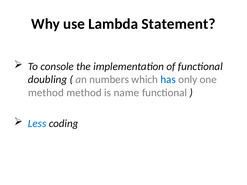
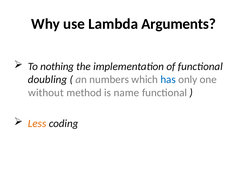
Statement: Statement -> Arguments
console: console -> nothing
method at (46, 93): method -> without
Less colour: blue -> orange
